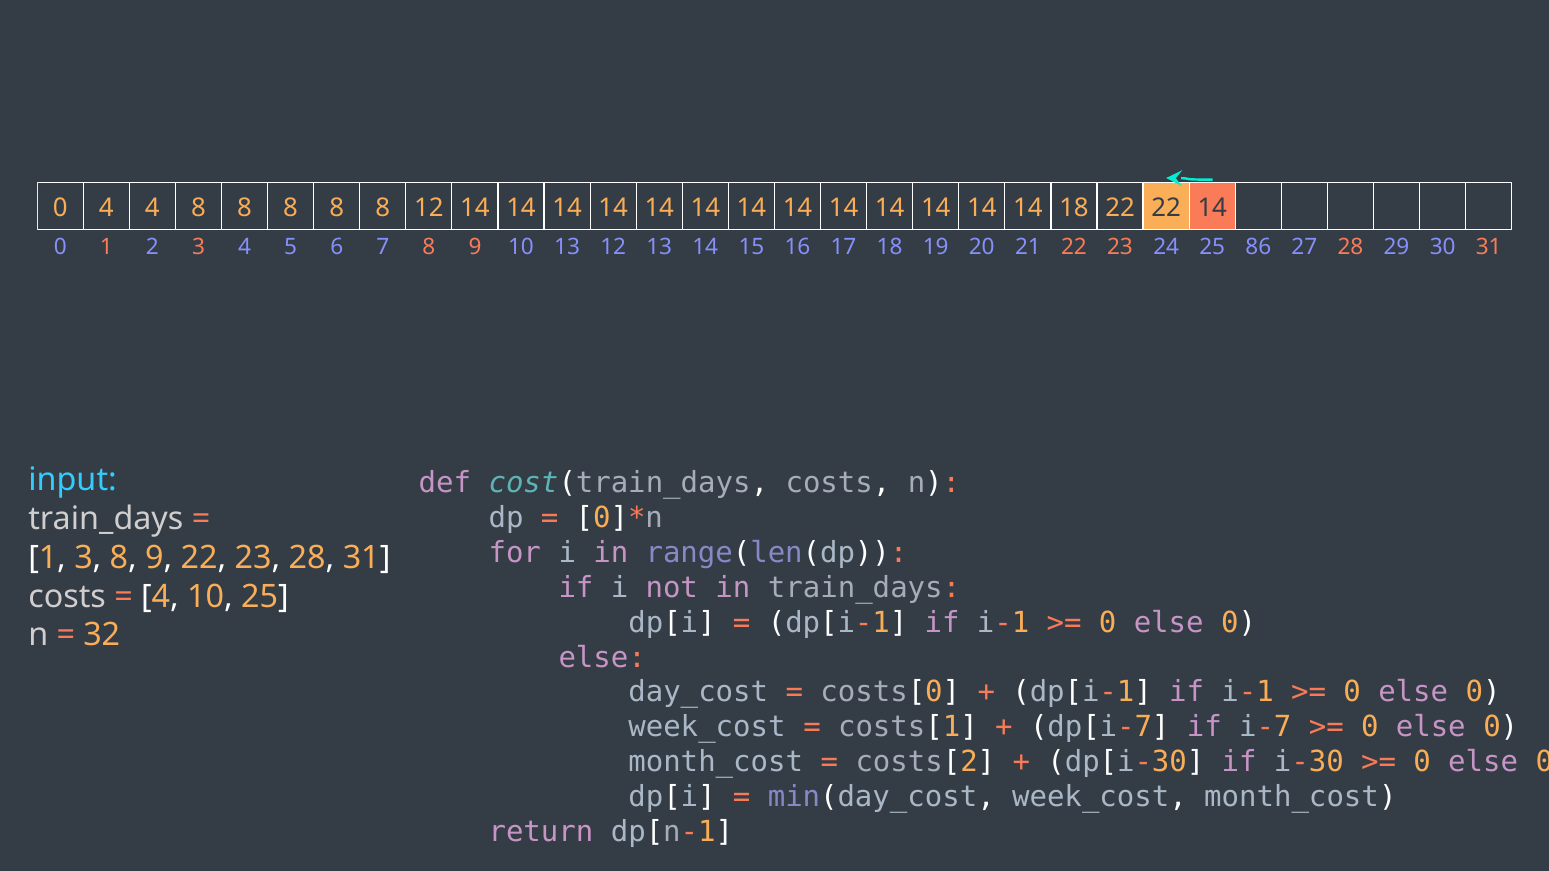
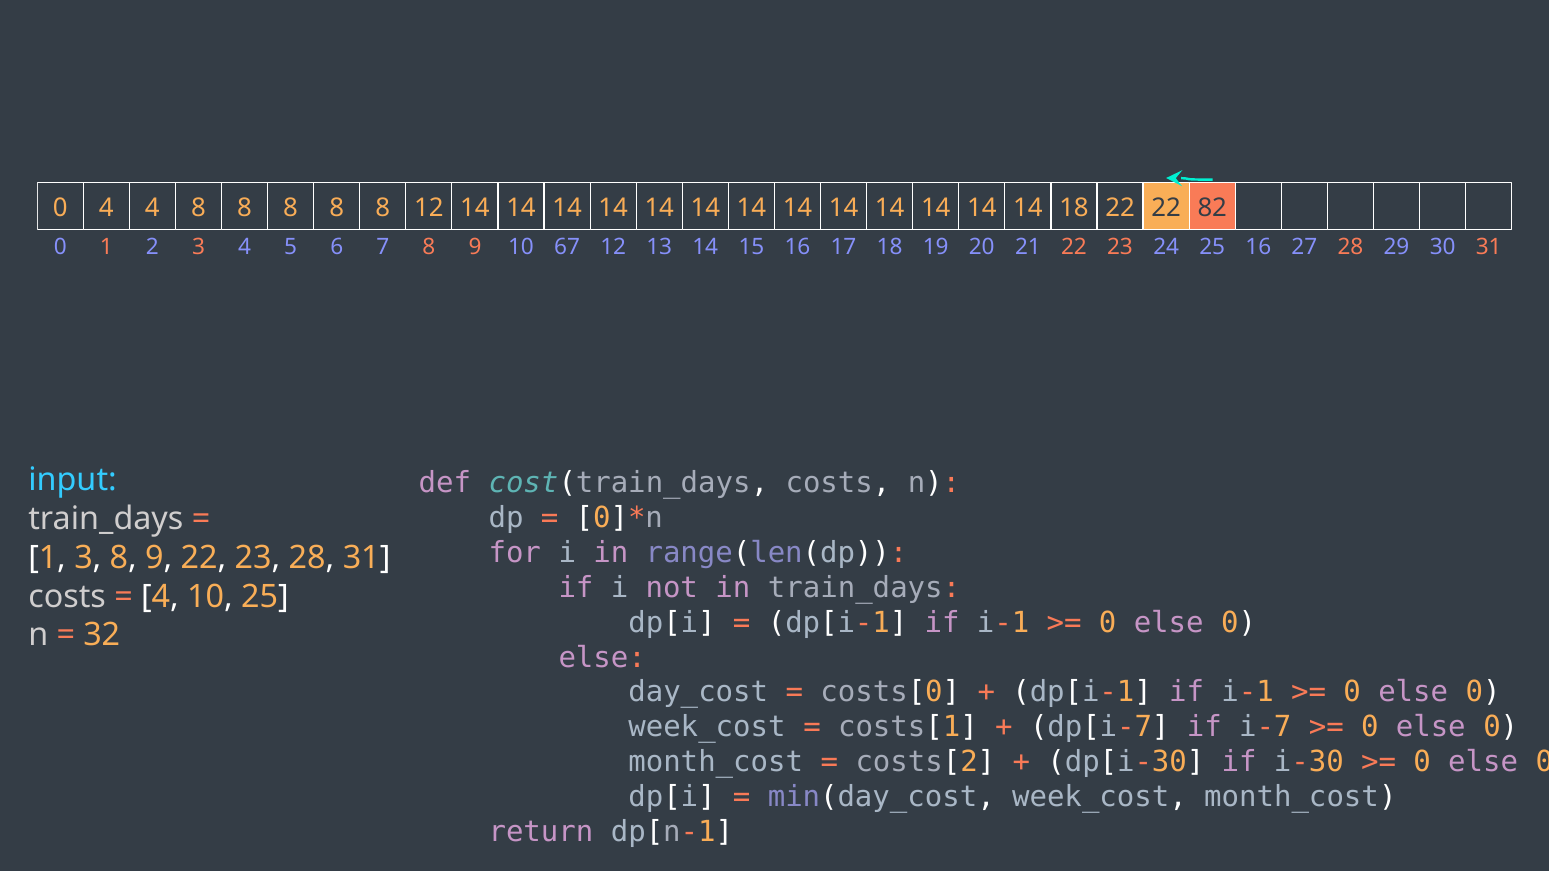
22 14: 14 -> 82
10 13: 13 -> 67
25 86: 86 -> 16
